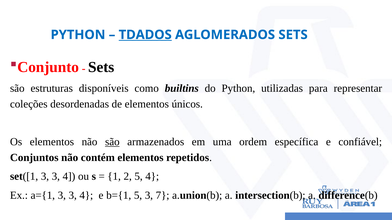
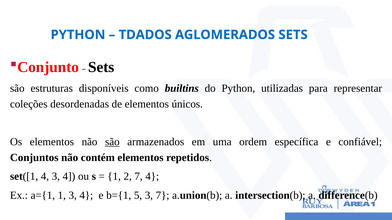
TDADOS underline: present -> none
set([1 3: 3 -> 4
2 5: 5 -> 7
a={1 3: 3 -> 1
